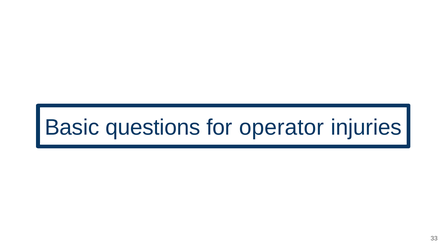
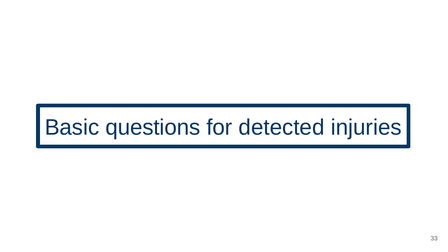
operator: operator -> detected
